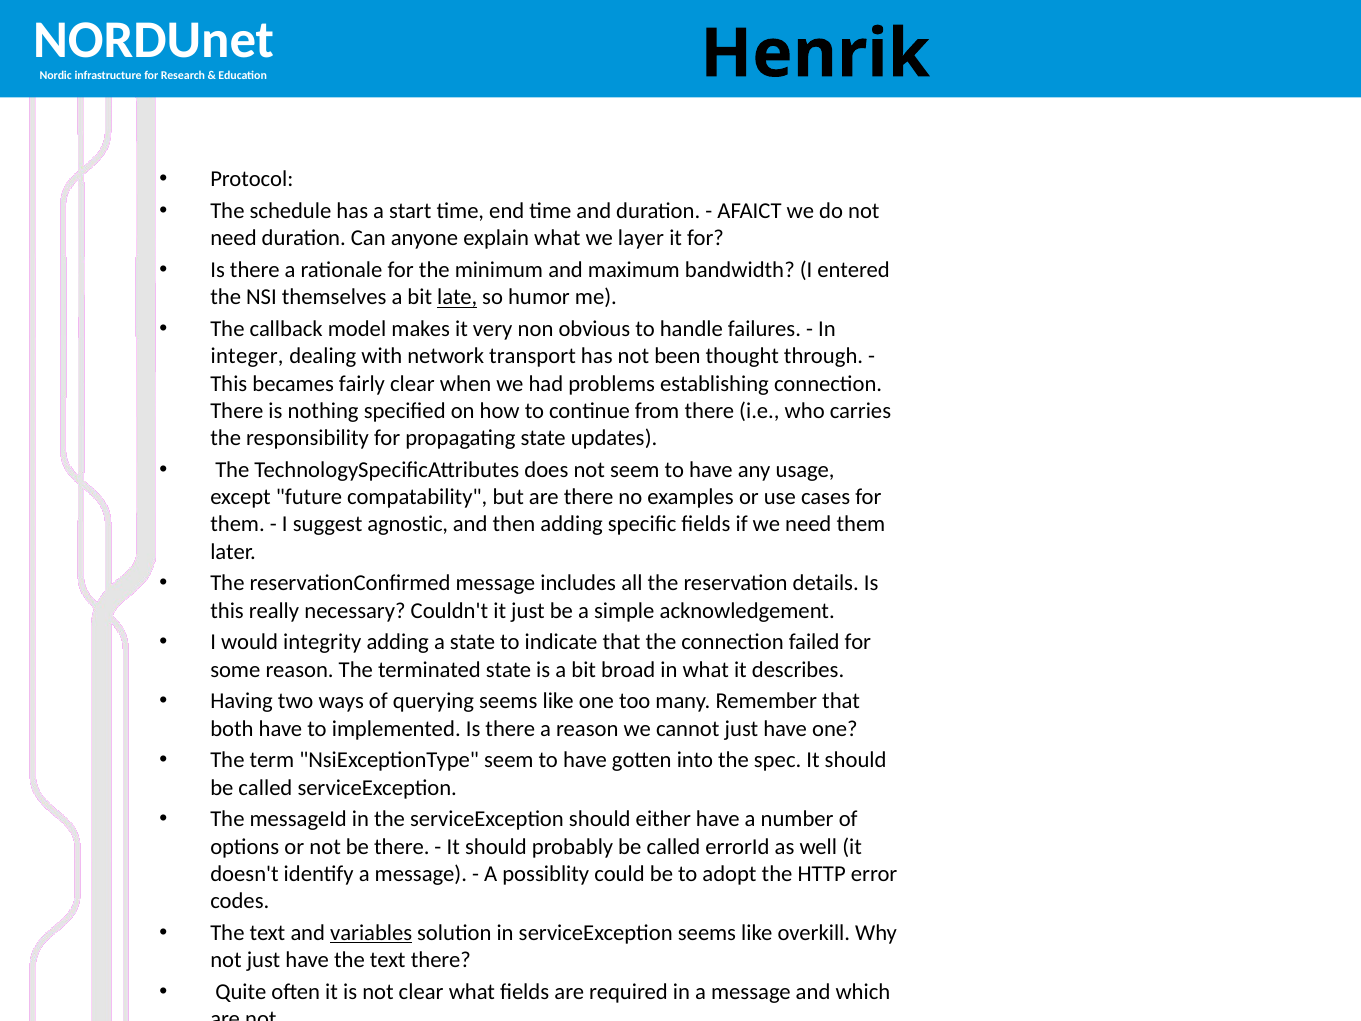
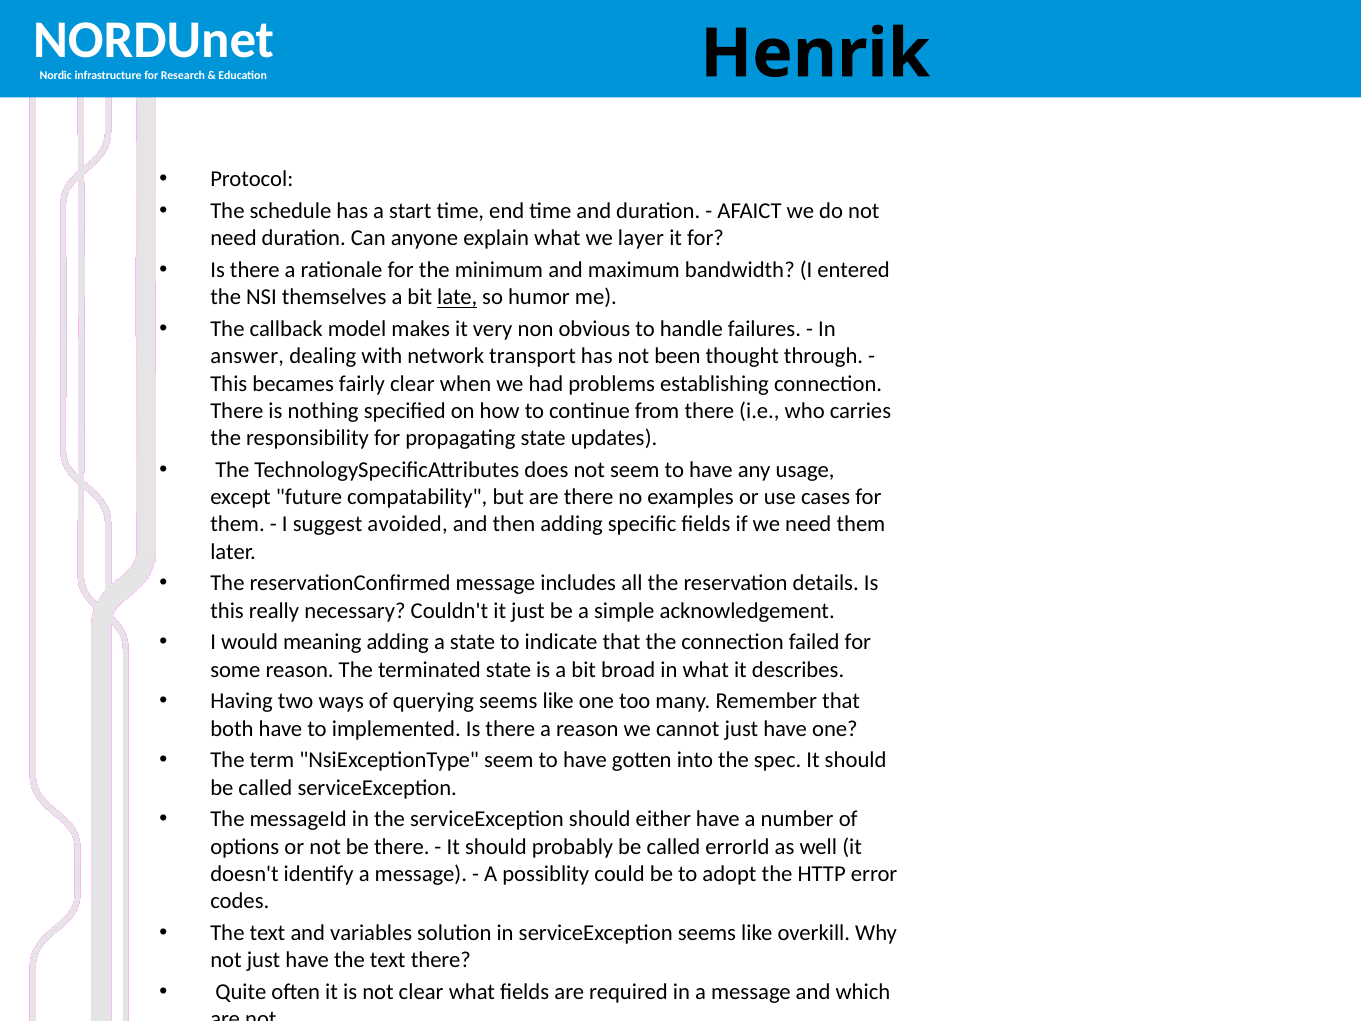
integer: integer -> answer
agnostic: agnostic -> avoided
integrity: integrity -> meaning
variables underline: present -> none
